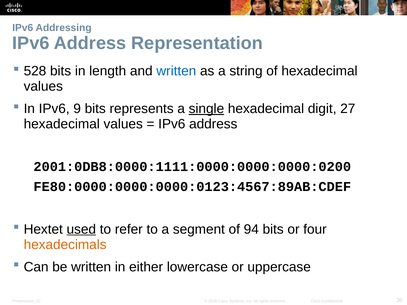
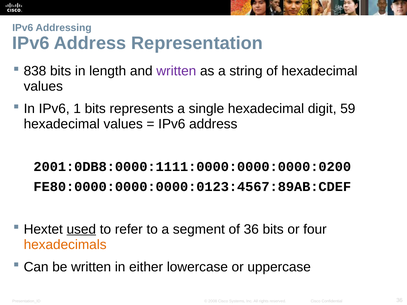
528: 528 -> 838
written at (176, 71) colour: blue -> purple
9: 9 -> 1
single underline: present -> none
27: 27 -> 59
of 94: 94 -> 36
